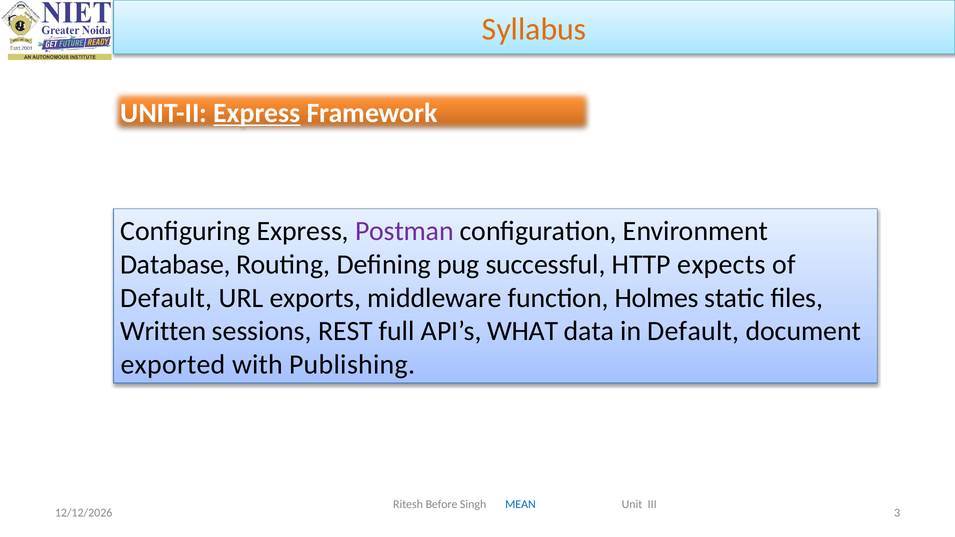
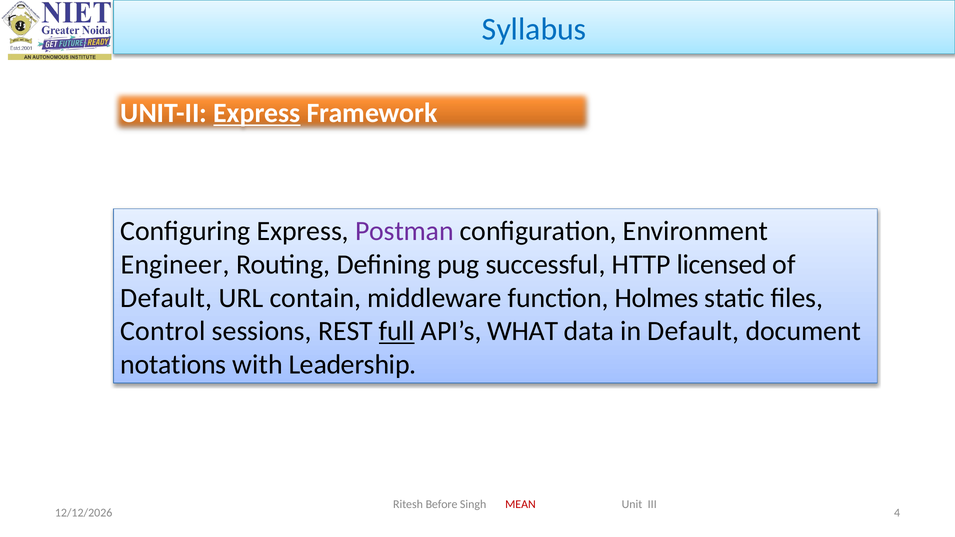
Syllabus colour: orange -> blue
Database: Database -> Engineer
expects: expects -> licensed
exports: exports -> contain
Written: Written -> Control
full underline: none -> present
exported: exported -> notations
Publishing: Publishing -> Leadership
MEAN colour: blue -> red
3: 3 -> 4
